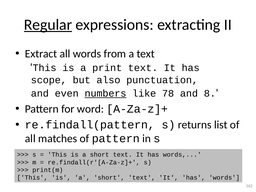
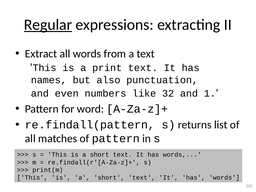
scope: scope -> names
numbers underline: present -> none
78: 78 -> 32
8: 8 -> 1
